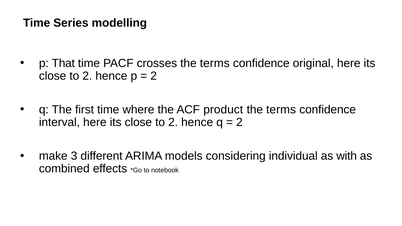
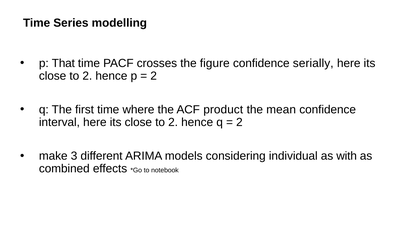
crosses the terms: terms -> figure
original: original -> serially
terms at (281, 110): terms -> mean
